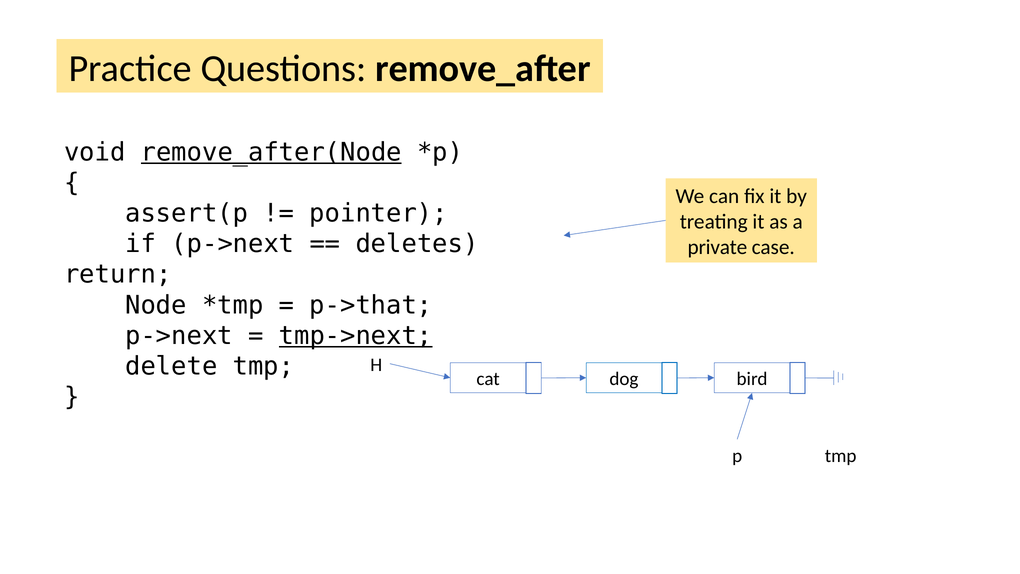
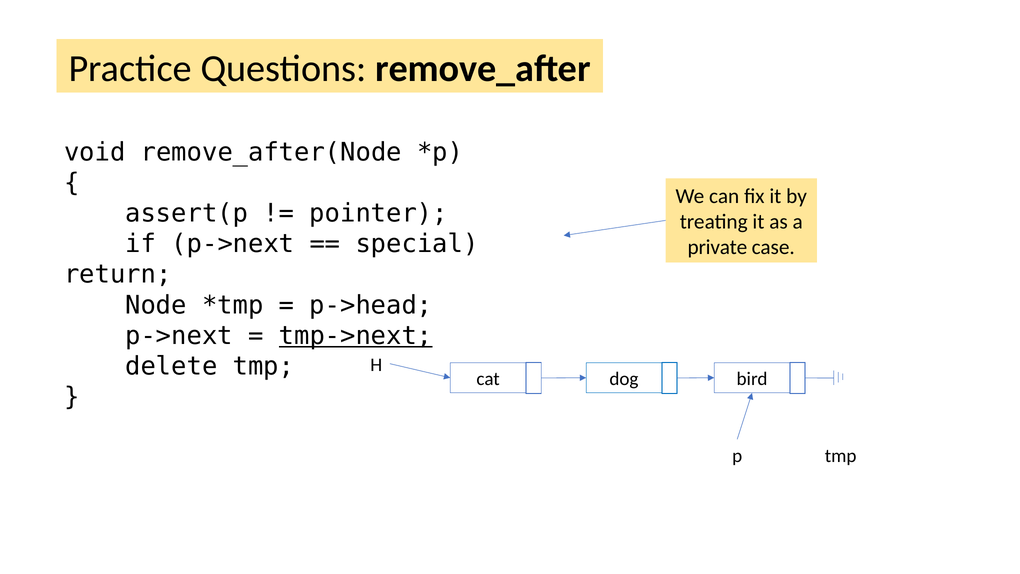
remove_after(Node underline: present -> none
deletes: deletes -> special
p->that: p->that -> p->head
